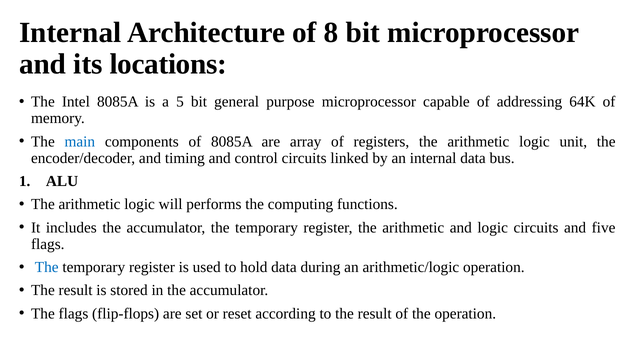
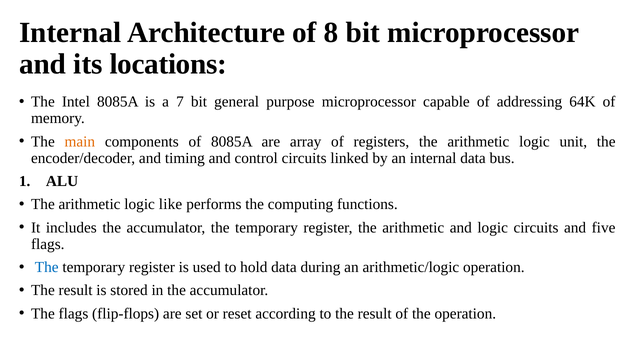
5: 5 -> 7
main colour: blue -> orange
will: will -> like
